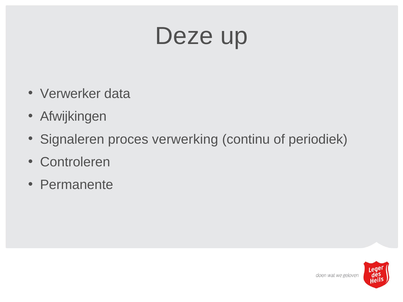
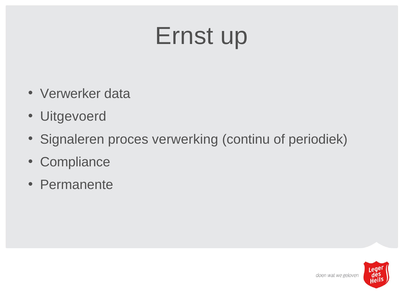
Deze: Deze -> Ernst
Afwijkingen: Afwijkingen -> Uitgevoerd
Controleren: Controleren -> Compliance
